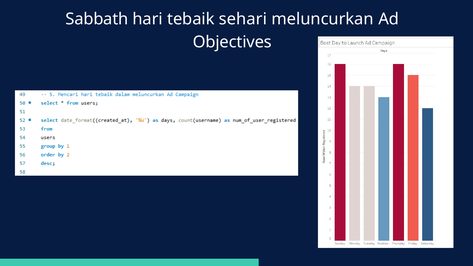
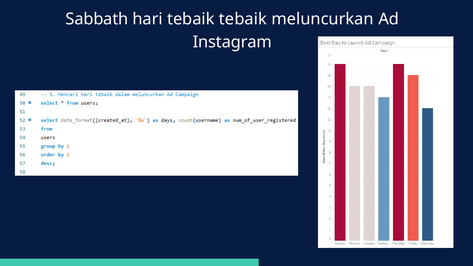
tebaik sehari: sehari -> tebaik
Objectives: Objectives -> Instagram
